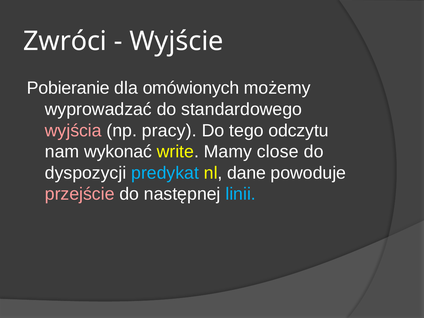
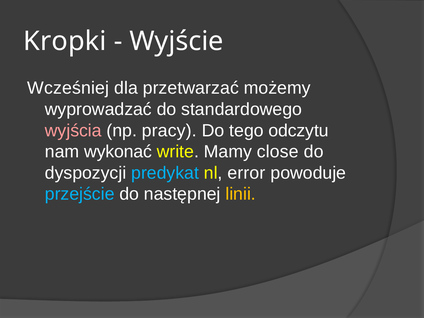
Zwróci: Zwróci -> Kropki
Pobieranie: Pobieranie -> Wcześniej
omówionych: omówionych -> przetwarzać
dane: dane -> error
przejście colour: pink -> light blue
linii colour: light blue -> yellow
